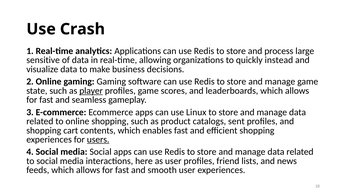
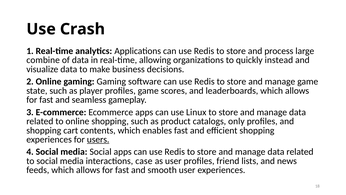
sensitive: sensitive -> combine
player underline: present -> none
sent: sent -> only
here: here -> case
